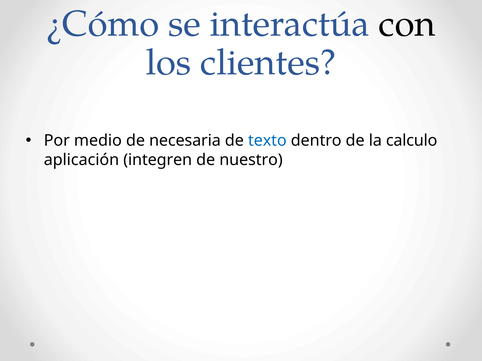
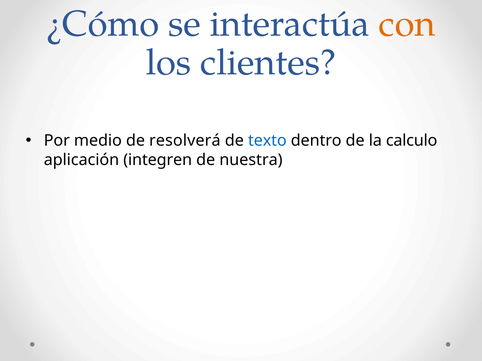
con colour: black -> orange
necesaria: necesaria -> resolverá
nuestro: nuestro -> nuestra
